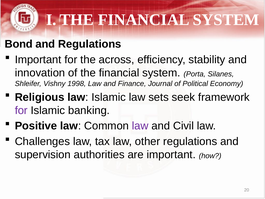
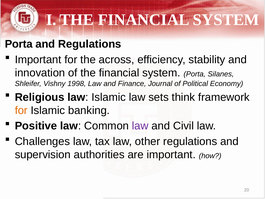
Bond at (19, 44): Bond -> Porta
seek: seek -> think
for at (21, 110) colour: purple -> orange
